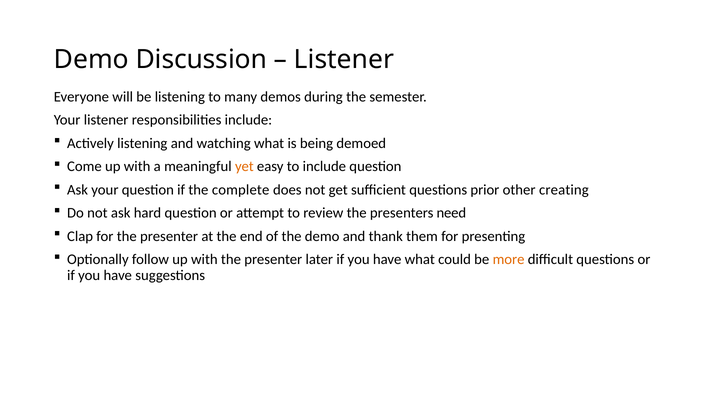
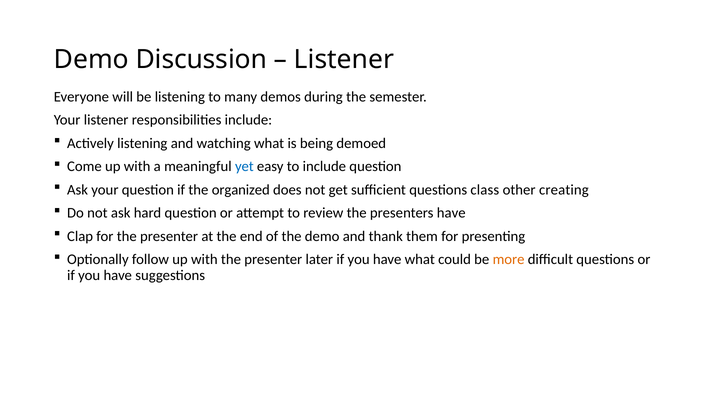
yet colour: orange -> blue
complete: complete -> organized
prior: prior -> class
presenters need: need -> have
